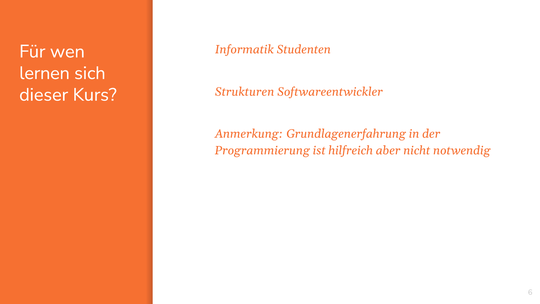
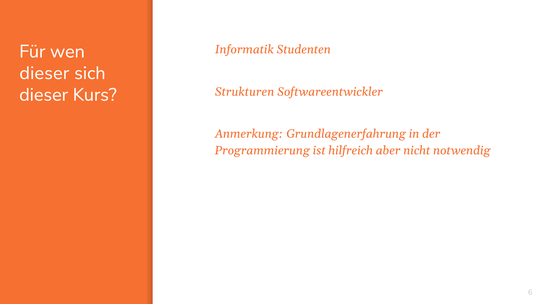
lernen at (45, 73): lernen -> dieser
